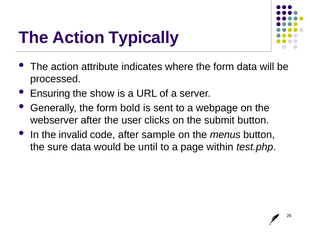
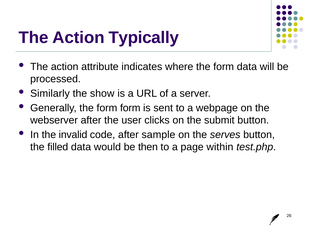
Ensuring: Ensuring -> Similarly
form bold: bold -> form
menus: menus -> serves
sure: sure -> filled
until: until -> then
